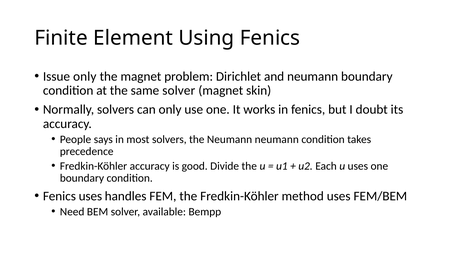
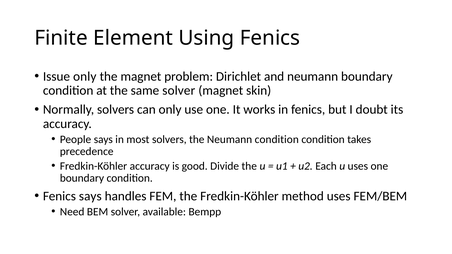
Neumann neumann: neumann -> condition
Fenics uses: uses -> says
